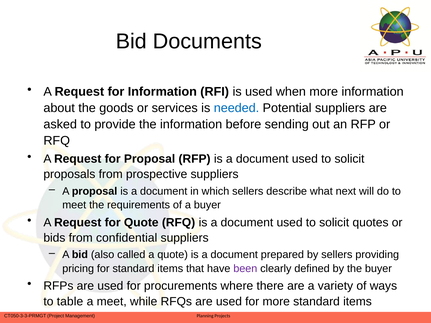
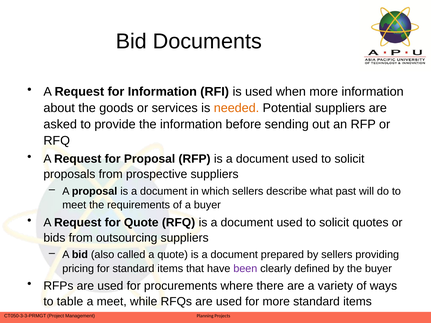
needed colour: blue -> orange
next: next -> past
confidential: confidential -> outsourcing
